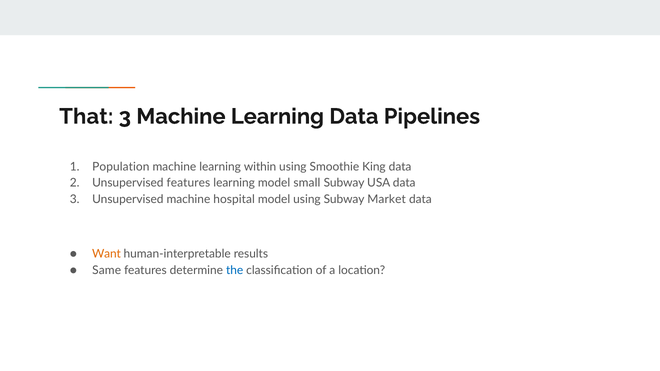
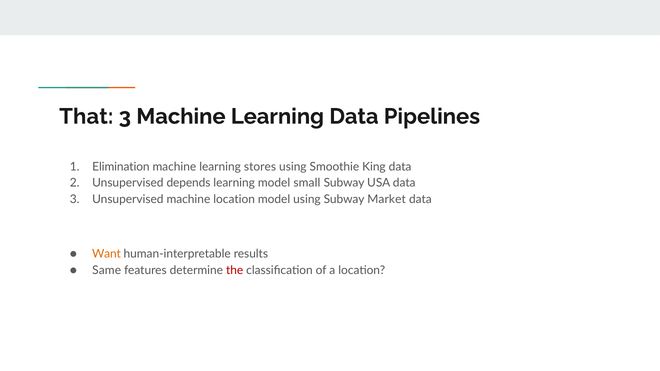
Population: Population -> Elimination
within: within -> stores
Unsupervised features: features -> depends
machine hospital: hospital -> location
the colour: blue -> red
